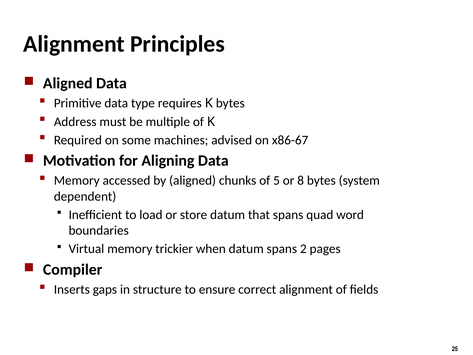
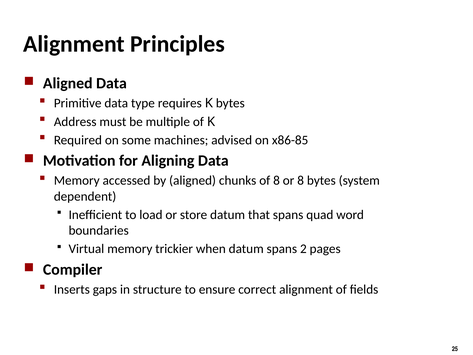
x86-67: x86-67 -> x86-85
of 5: 5 -> 8
